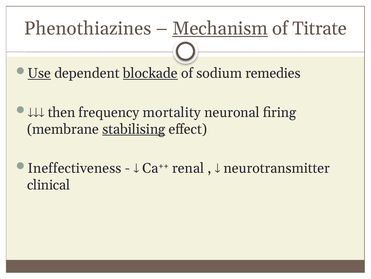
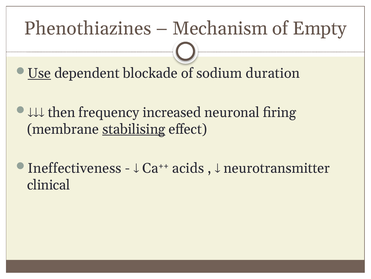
Mechanism underline: present -> none
Titrate: Titrate -> Empty
blockade underline: present -> none
remedies: remedies -> duration
mortality: mortality -> increased
renal: renal -> acids
